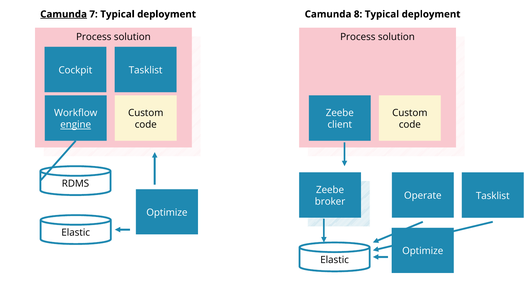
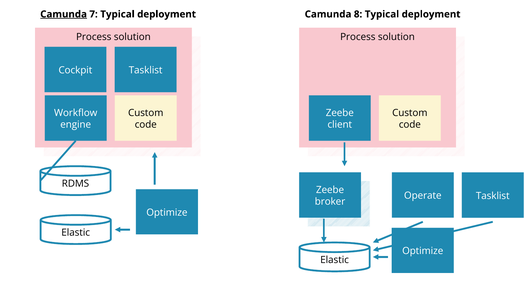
engine underline: present -> none
